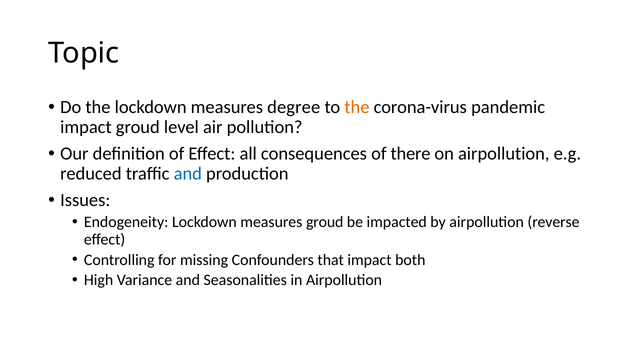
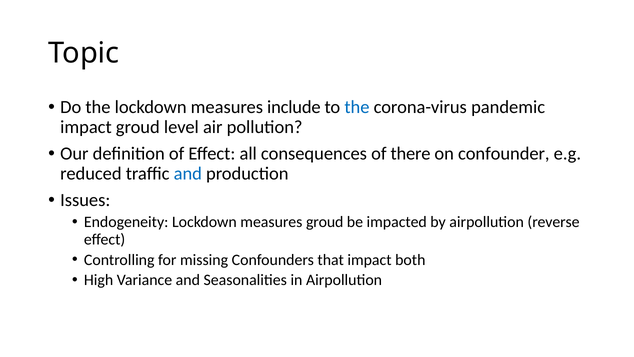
degree: degree -> include
the at (357, 107) colour: orange -> blue
on airpollution: airpollution -> confounder
